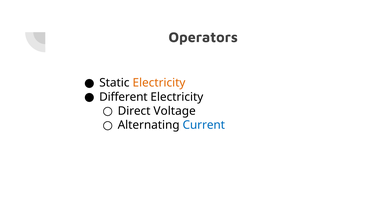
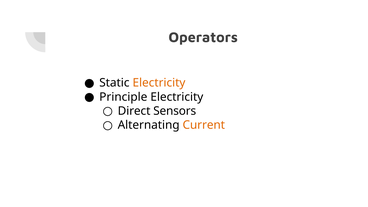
Different: Different -> Principle
Voltage: Voltage -> Sensors
Current colour: blue -> orange
